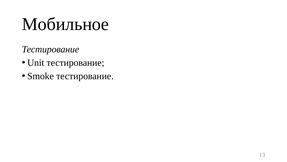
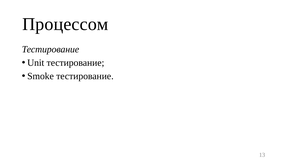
Мобильное: Мобильное -> Процессом
